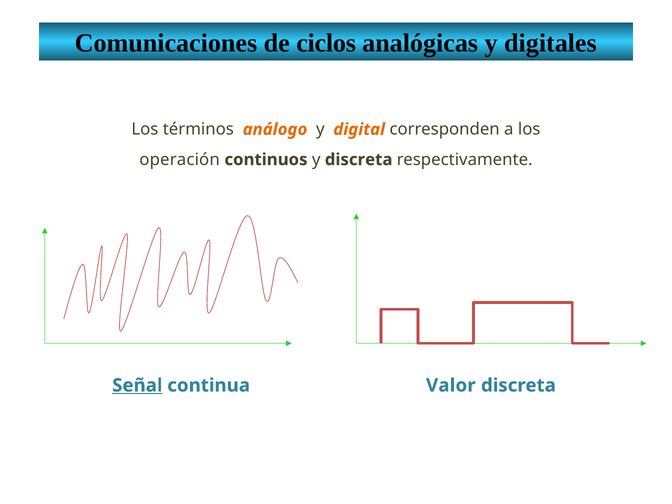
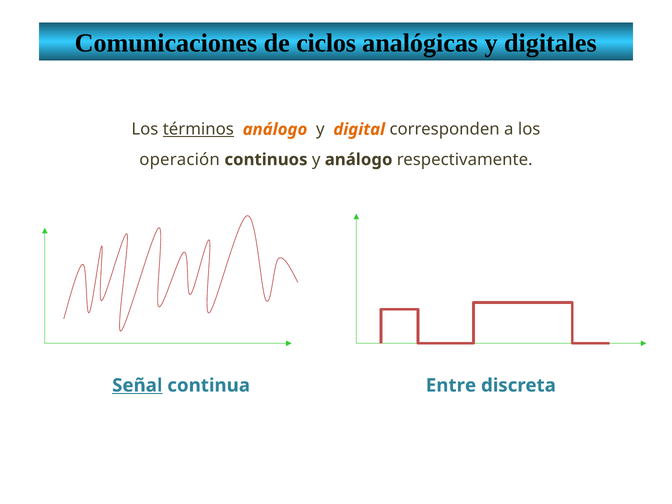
términos underline: none -> present
y discreta: discreta -> análogo
Valor: Valor -> Entre
